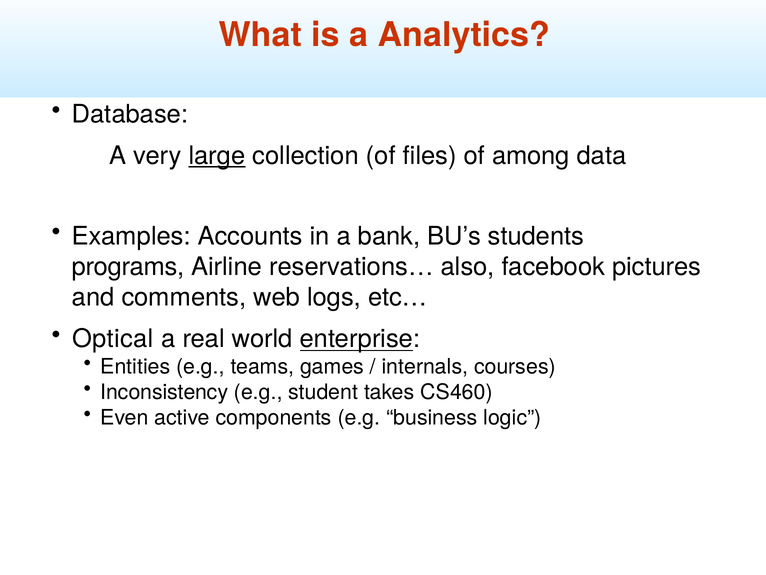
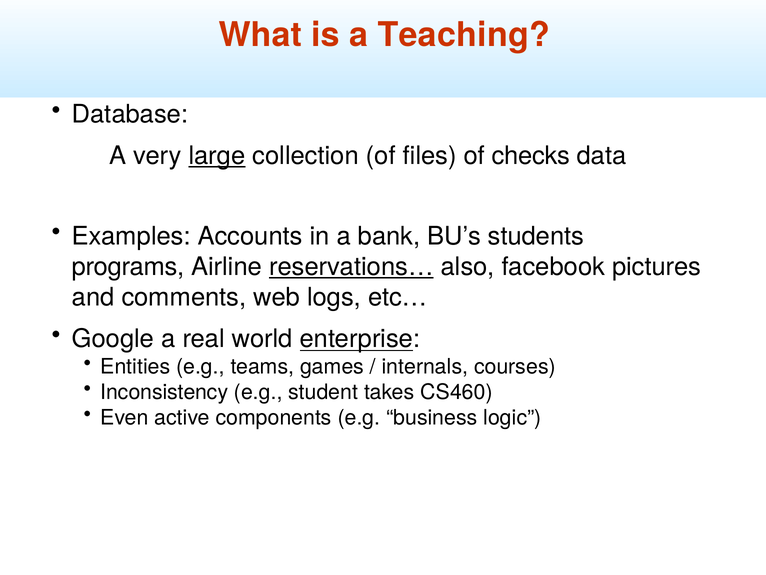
Analytics: Analytics -> Teaching
among: among -> checks
reservations… underline: none -> present
Optical: Optical -> Google
